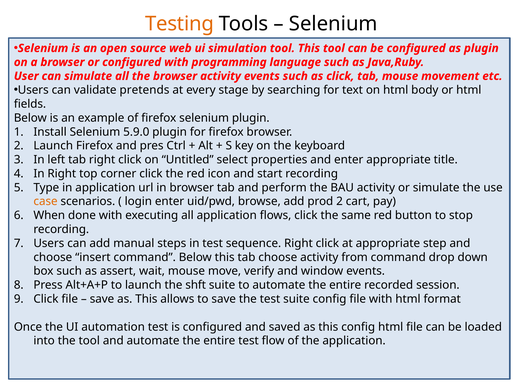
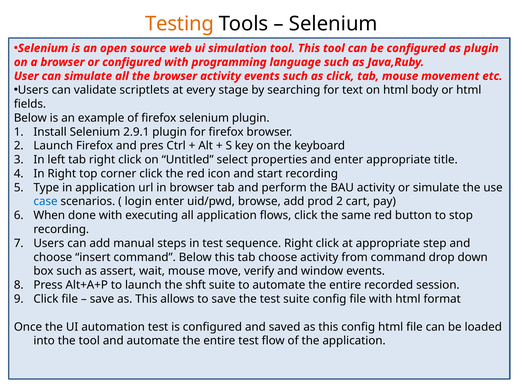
pretends: pretends -> scriptlets
5.9.0: 5.9.0 -> 2.9.1
case colour: orange -> blue
